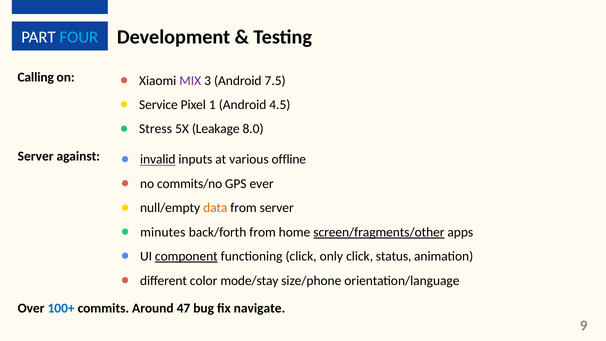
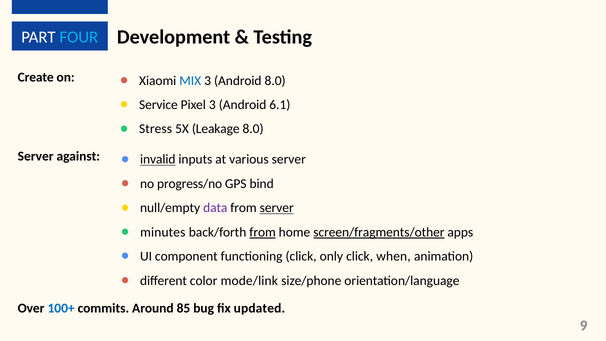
Calling: Calling -> Create
MIX colour: purple -> blue
Android 7.5: 7.5 -> 8.0
Pixel 1: 1 -> 3
4.5: 4.5 -> 6.1
various offline: offline -> server
commits/no: commits/no -> progress/no
ever: ever -> bind
data colour: orange -> purple
server at (277, 208) underline: none -> present
from at (263, 232) underline: none -> present
component underline: present -> none
status: status -> when
mode/stay: mode/stay -> mode/link
47: 47 -> 85
navigate: navigate -> updated
